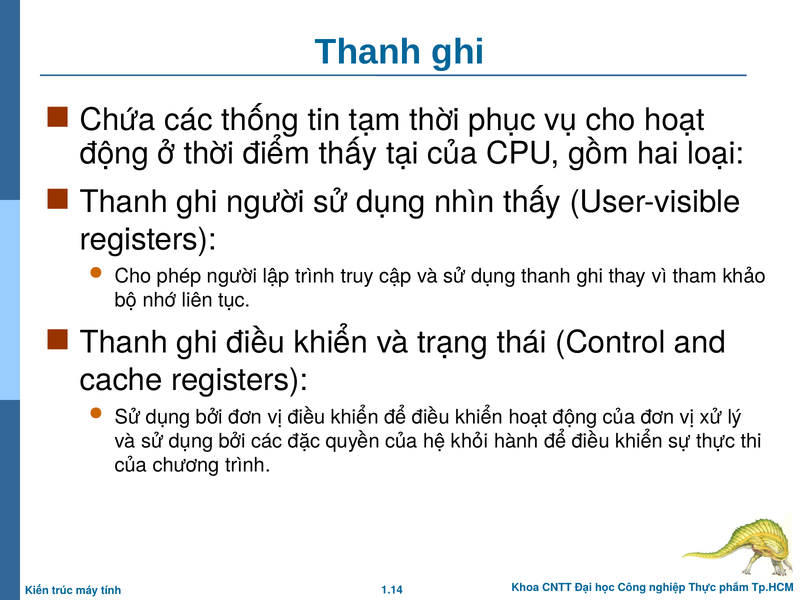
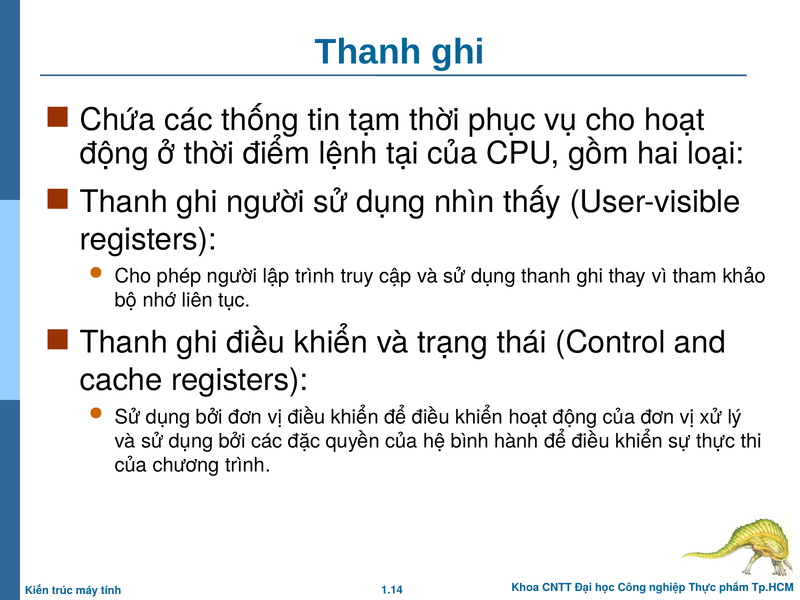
điểm thấy: thấy -> lệnh
khỏi: khỏi -> bình
